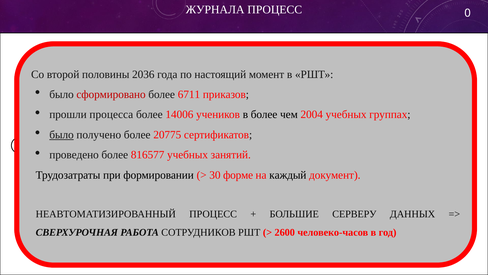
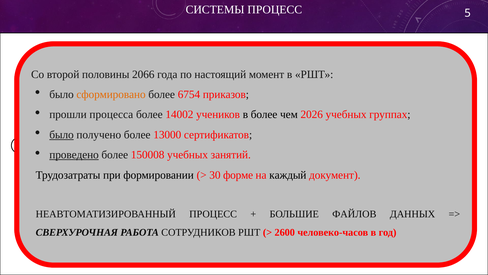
ЖУРНАЛА at (215, 10): ЖУРНАЛА -> СИСТЕМЫ
0: 0 -> 5
2036: 2036 -> 2066
сформировано colour: red -> orange
6711: 6711 -> 6754
14006: 14006 -> 14002
2004: 2004 -> 2026
20775: 20775 -> 13000
проведено underline: none -> present
816577: 816577 -> 150008
СЕРВЕРУ: СЕРВЕРУ -> ФАЙЛОВ
